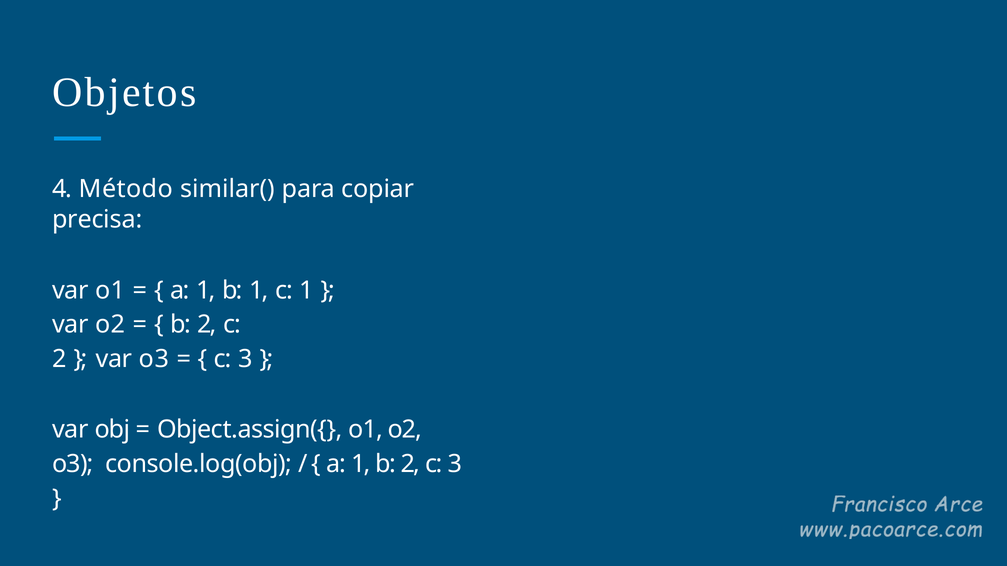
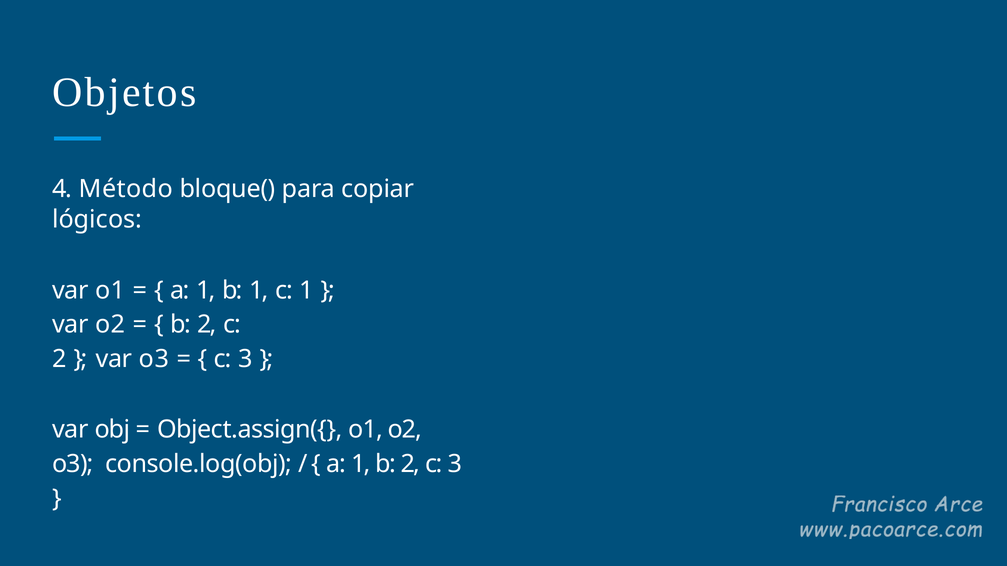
similar(: similar( -> bloque(
precisa: precisa -> lógicos
